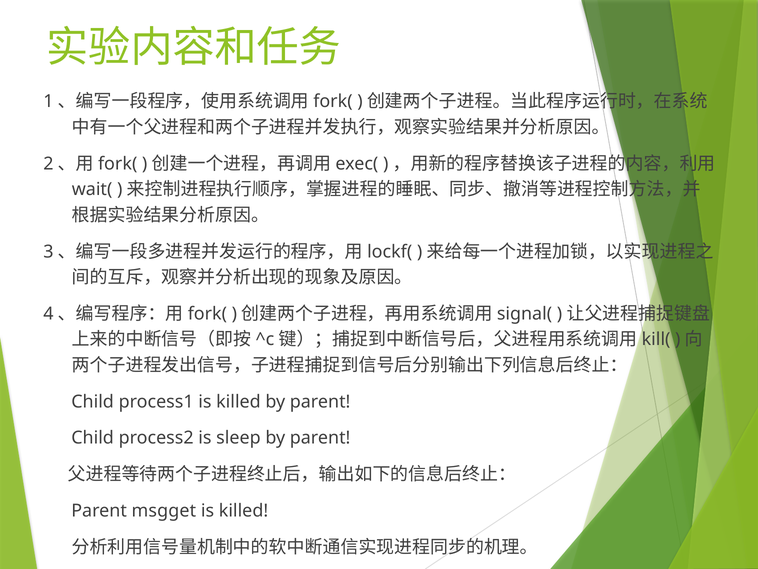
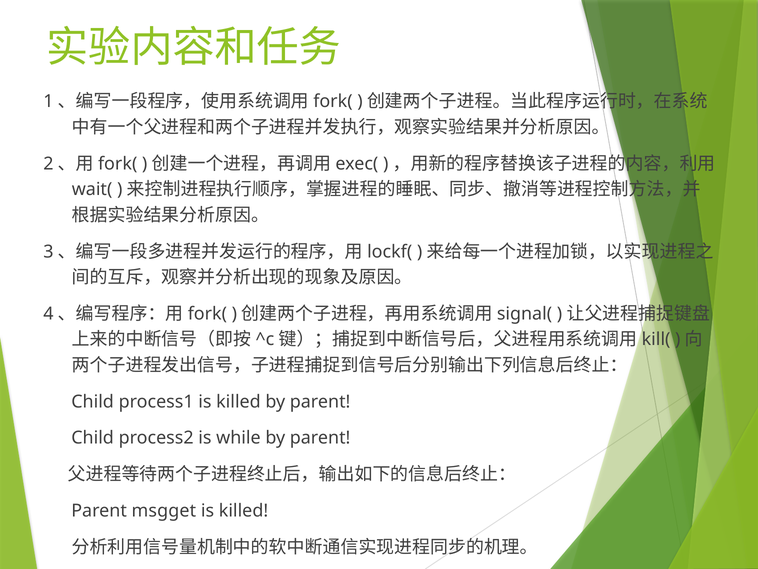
sleep: sleep -> while
